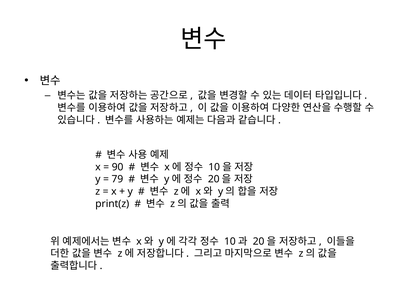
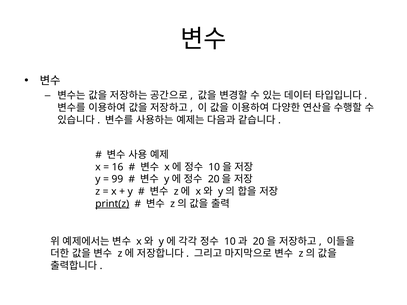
90: 90 -> 16
79: 79 -> 99
print(z underline: none -> present
